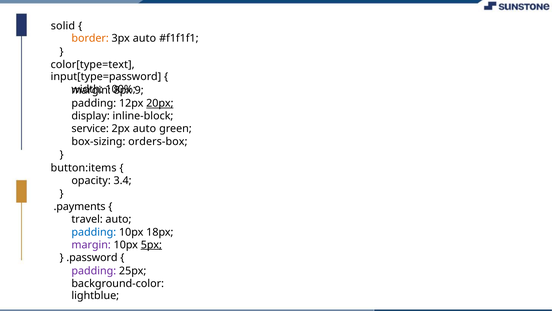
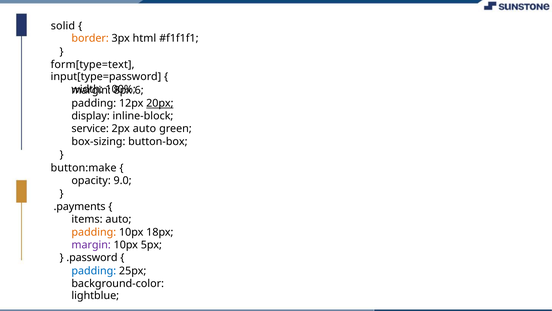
3px auto: auto -> html
color[type=text: color[type=text -> form[type=text
9: 9 -> 6
orders-box: orders-box -> button-box
button:items: button:items -> button:make
3.4: 3.4 -> 9.0
travel: travel -> items
padding at (94, 232) colour: blue -> orange
5px underline: present -> none
padding at (94, 271) colour: purple -> blue
